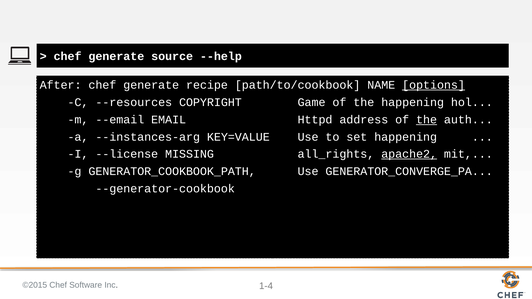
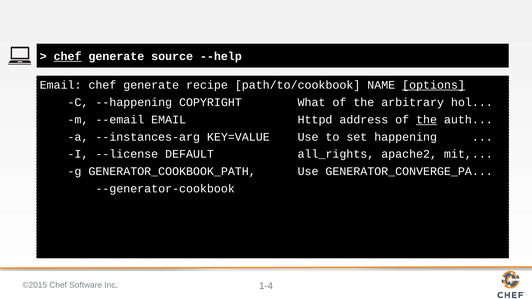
chef at (68, 57) underline: none -> present
After at (61, 85): After -> Email
--resources: --resources -> --happening
Game: Game -> What
the happening: happening -> arbitrary
MISSING: MISSING -> DEFAULT
apache2 underline: present -> none
